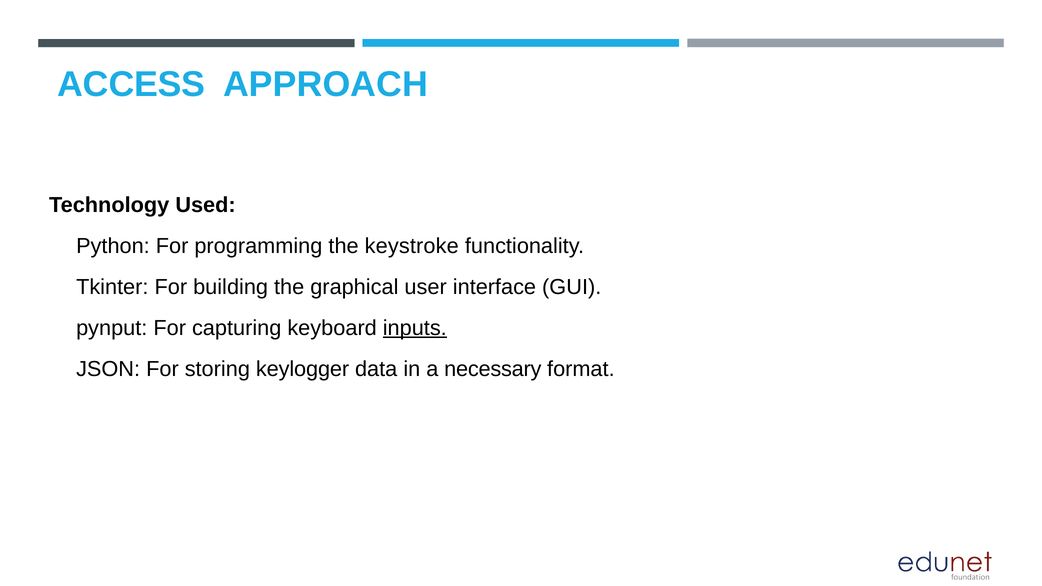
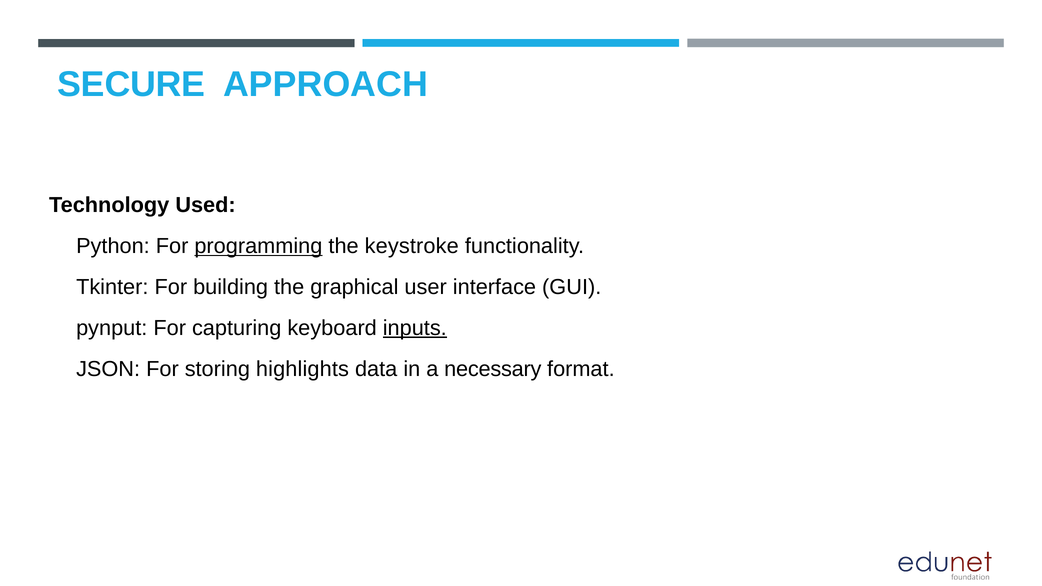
ACCESS: ACCESS -> SECURE
programming underline: none -> present
keylogger: keylogger -> highlights
